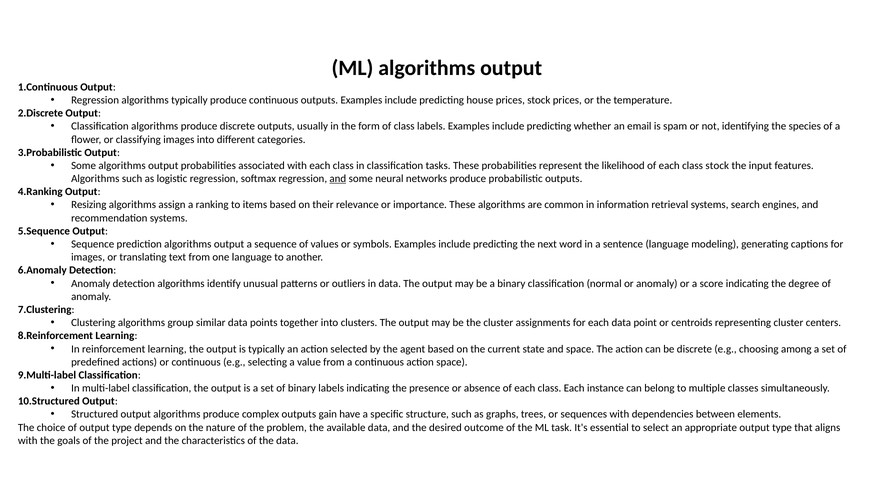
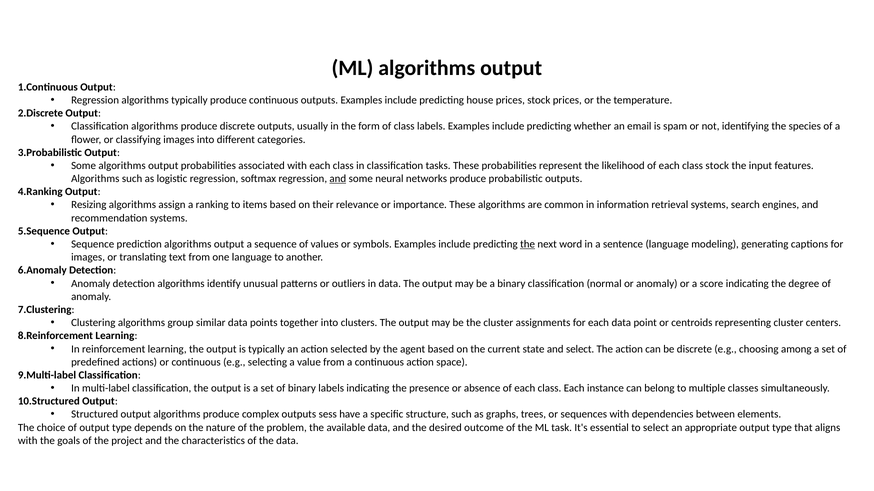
the at (528, 244) underline: none -> present
and space: space -> select
gain: gain -> sess
